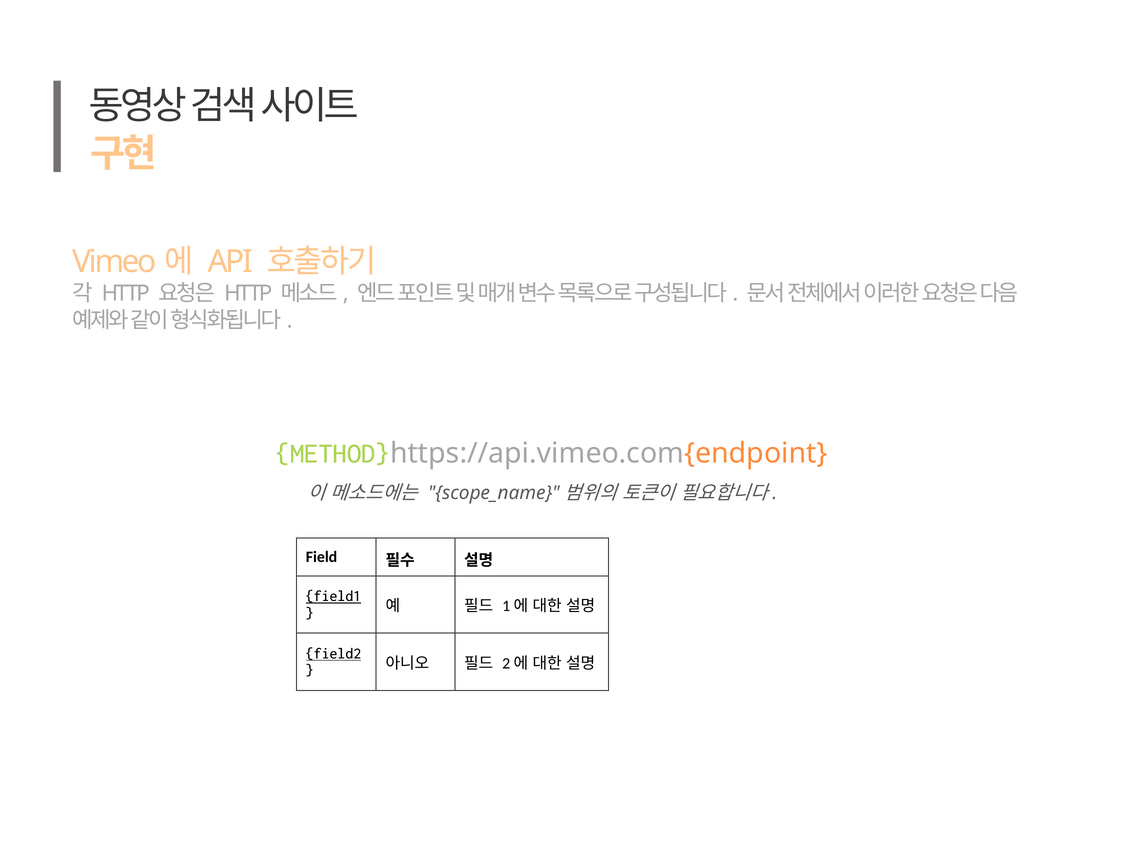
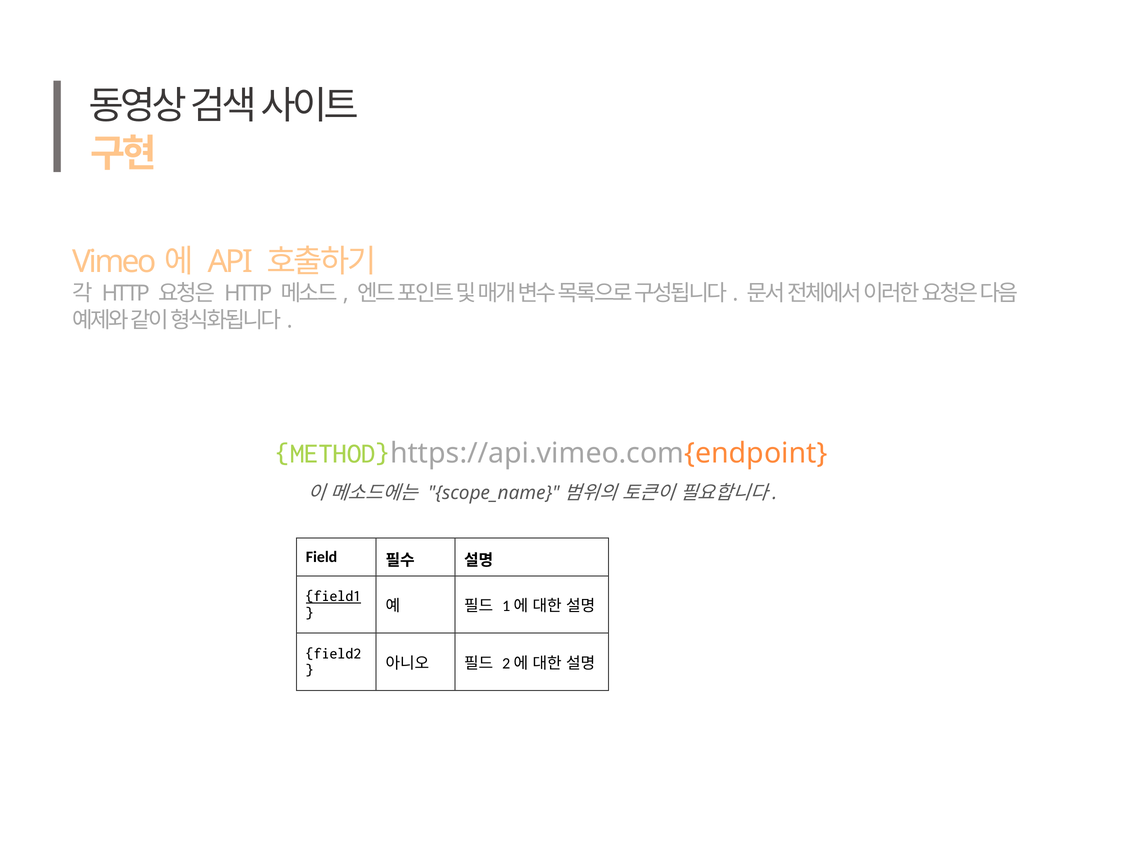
field2 underline: present -> none
